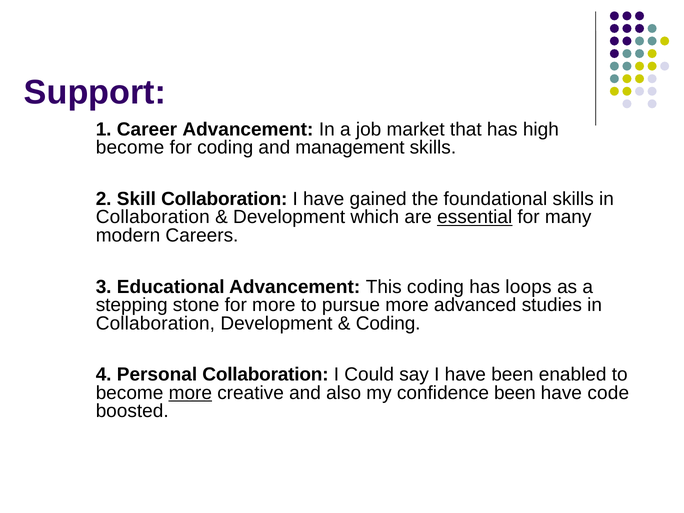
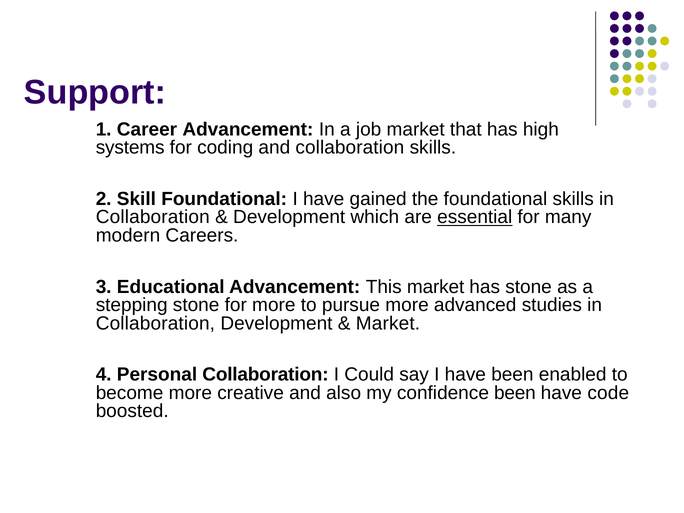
become at (130, 148): become -> systems
and management: management -> collaboration
Skill Collaboration: Collaboration -> Foundational
This coding: coding -> market
has loops: loops -> stone
Coding at (388, 323): Coding -> Market
more at (190, 393) underline: present -> none
